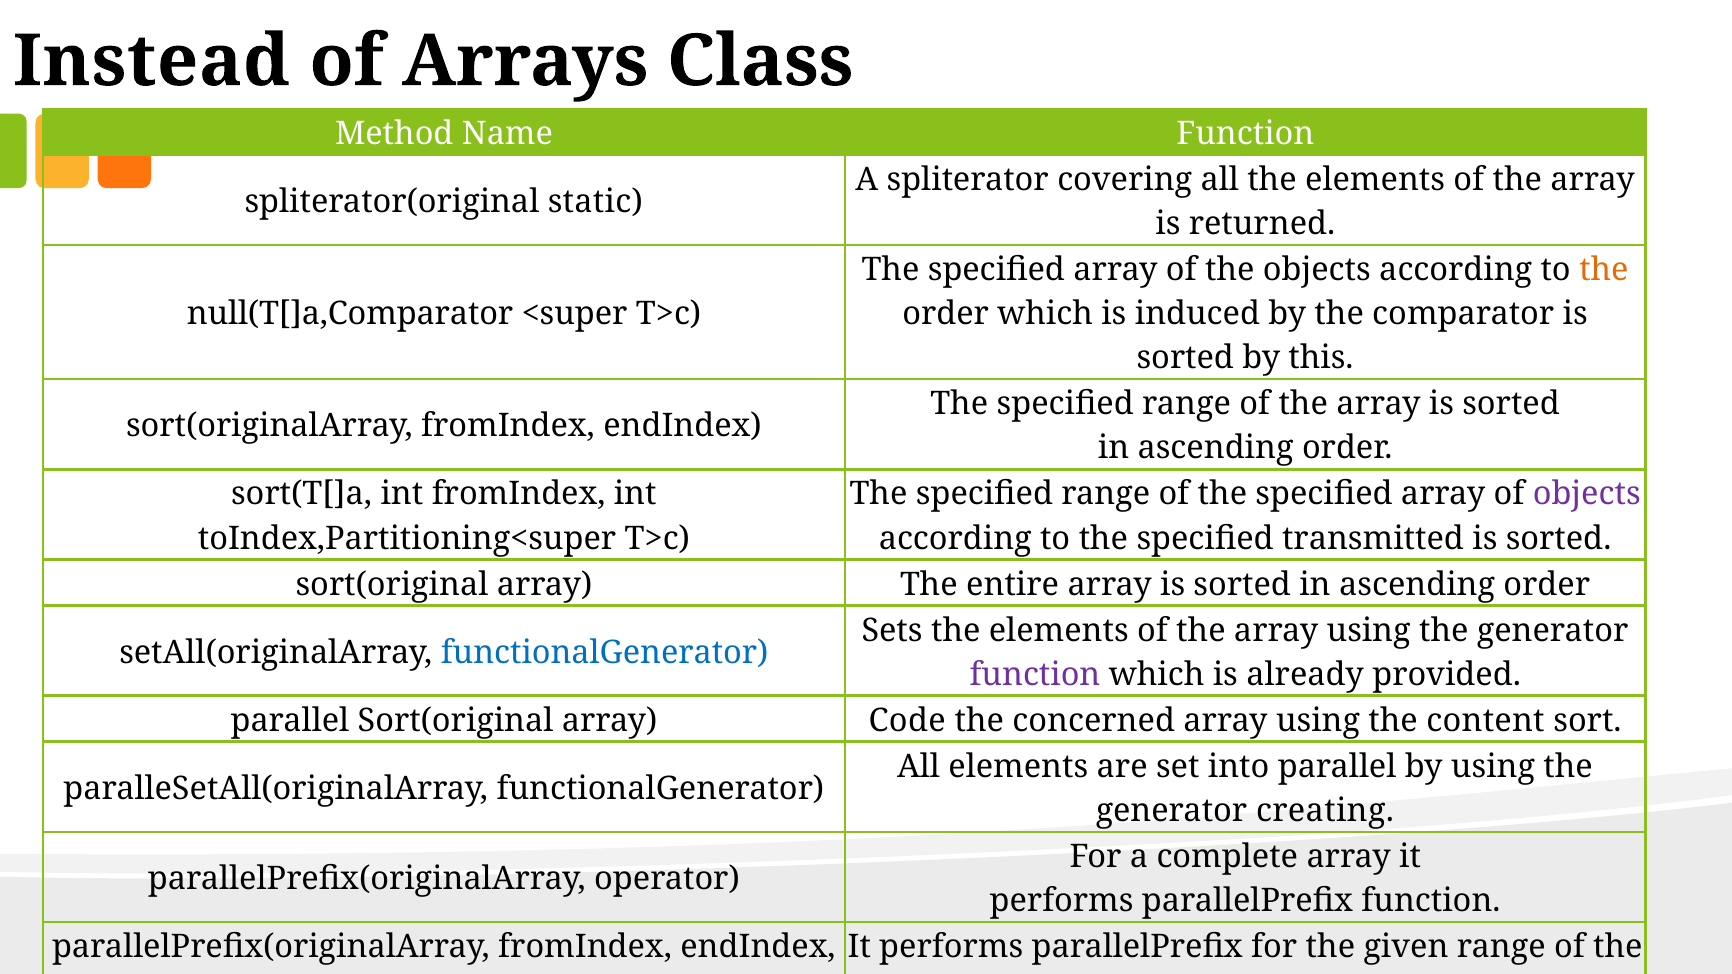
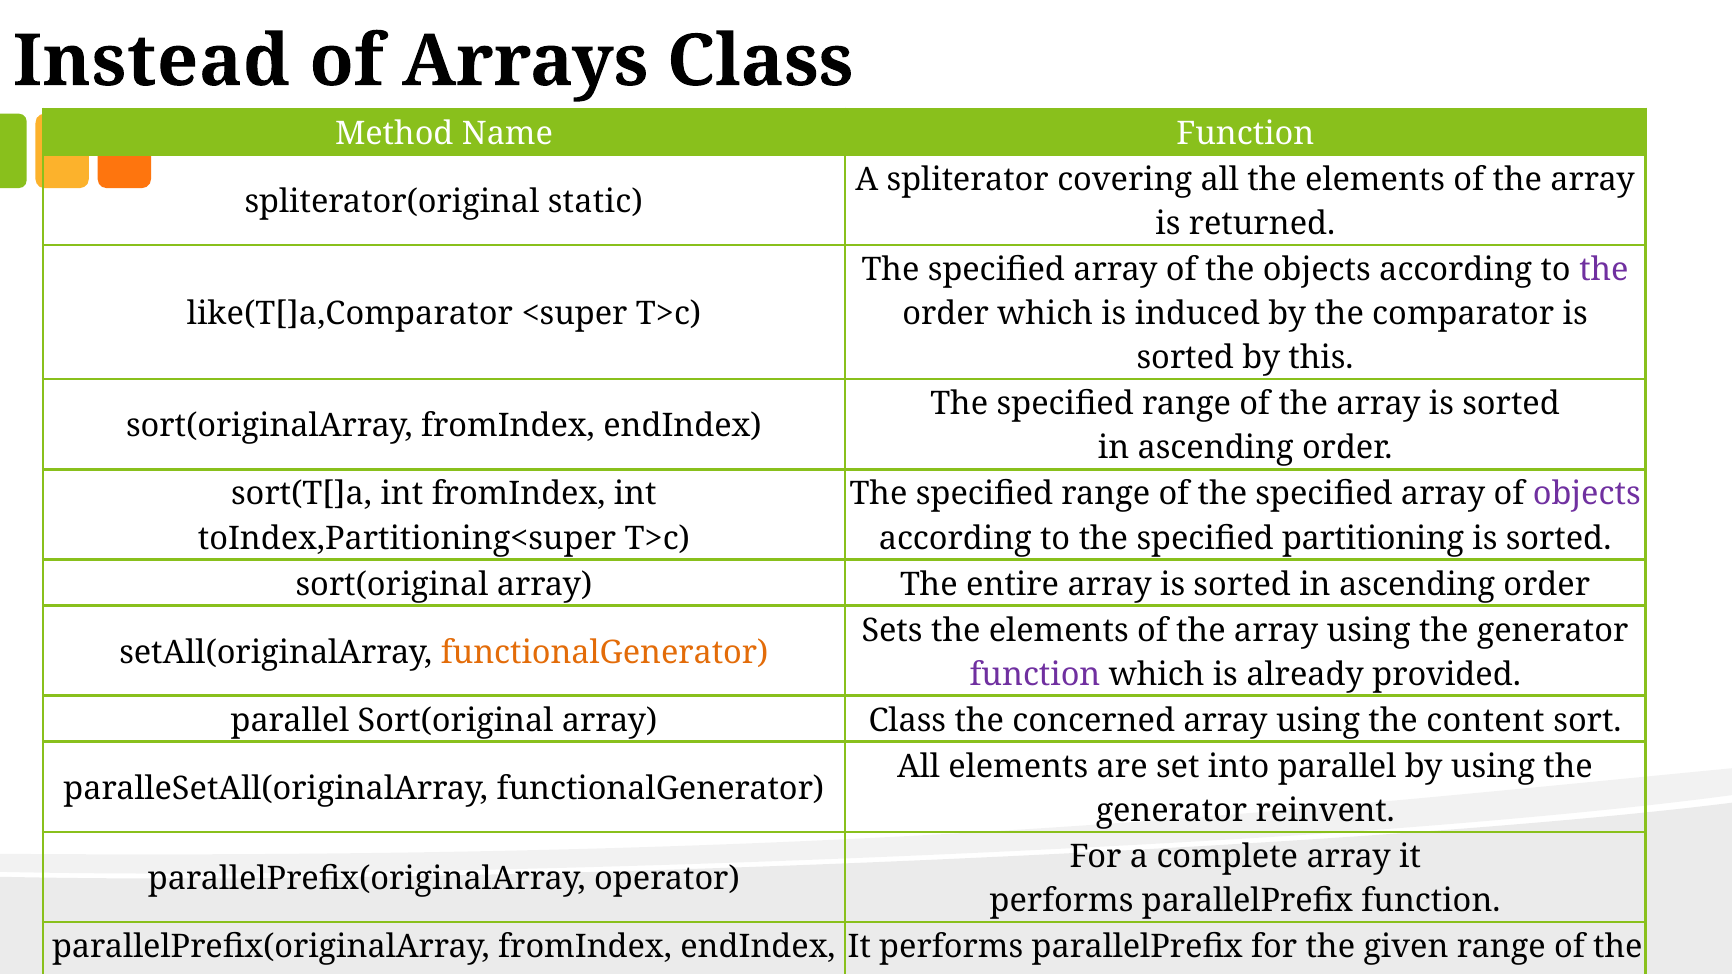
the at (1604, 270) colour: orange -> purple
null(T[]a,Comparator: null(T[]a,Comparator -> like(T[]a,Comparator
transmitted: transmitted -> partitioning
functionalGenerator at (605, 653) colour: blue -> orange
array Code: Code -> Class
creating: creating -> reinvent
